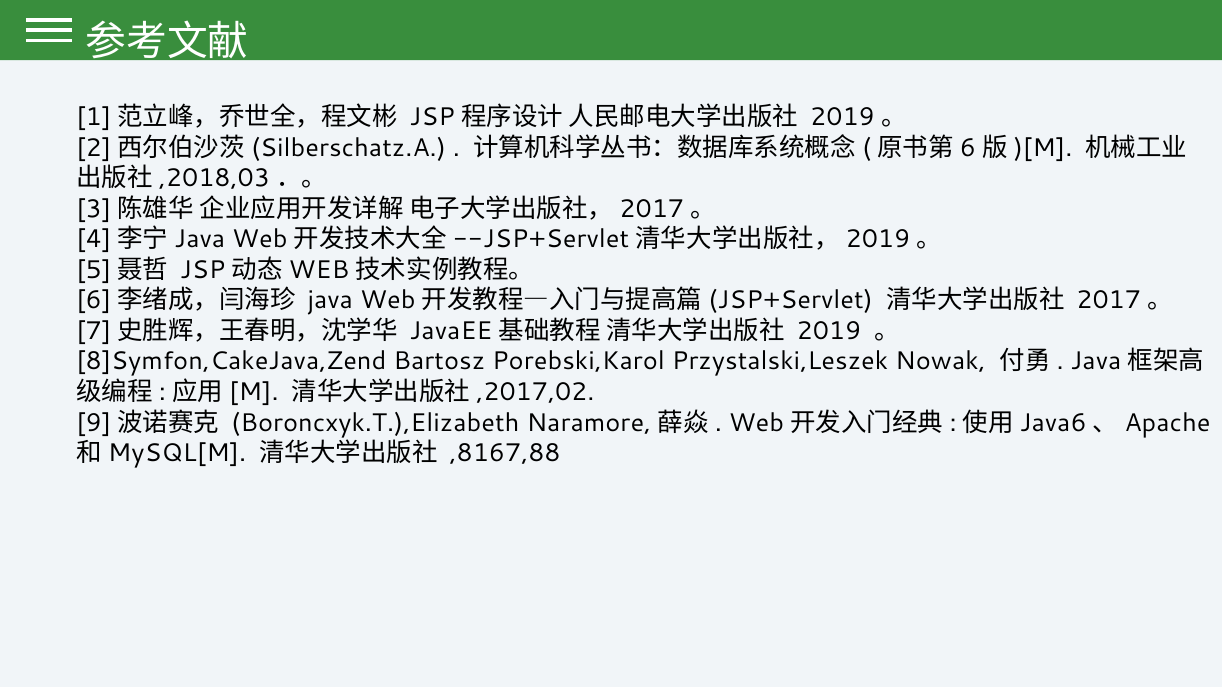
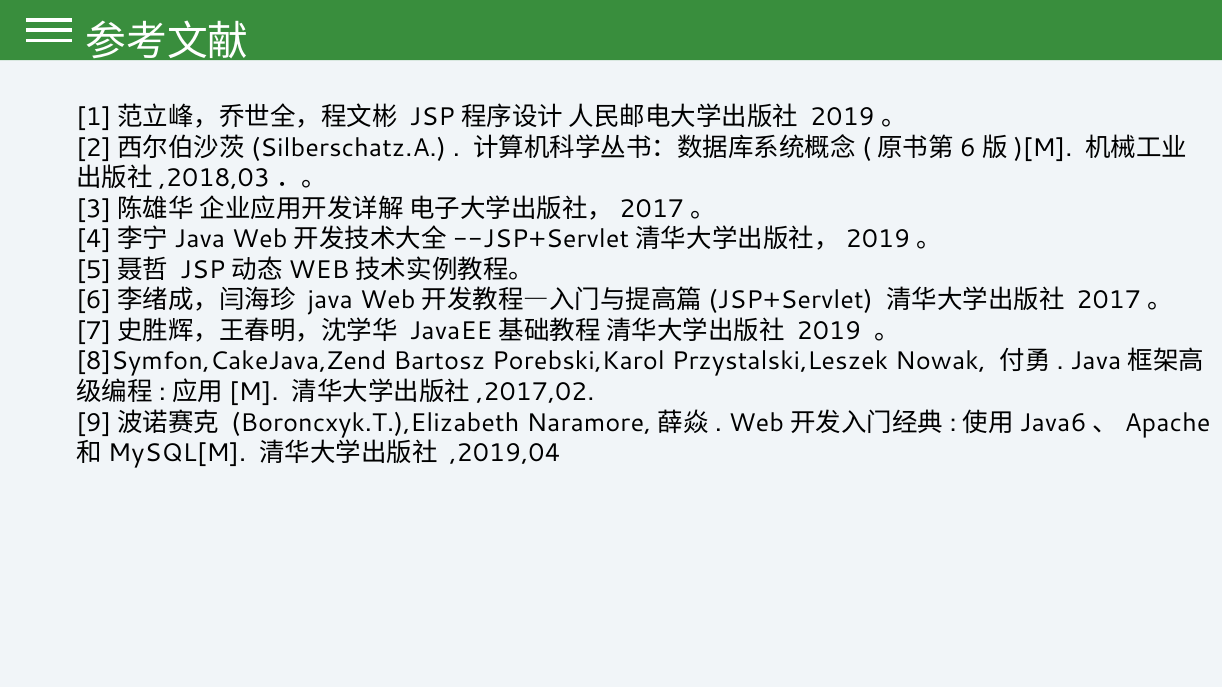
,8167,88: ,8167,88 -> ,2019,04
